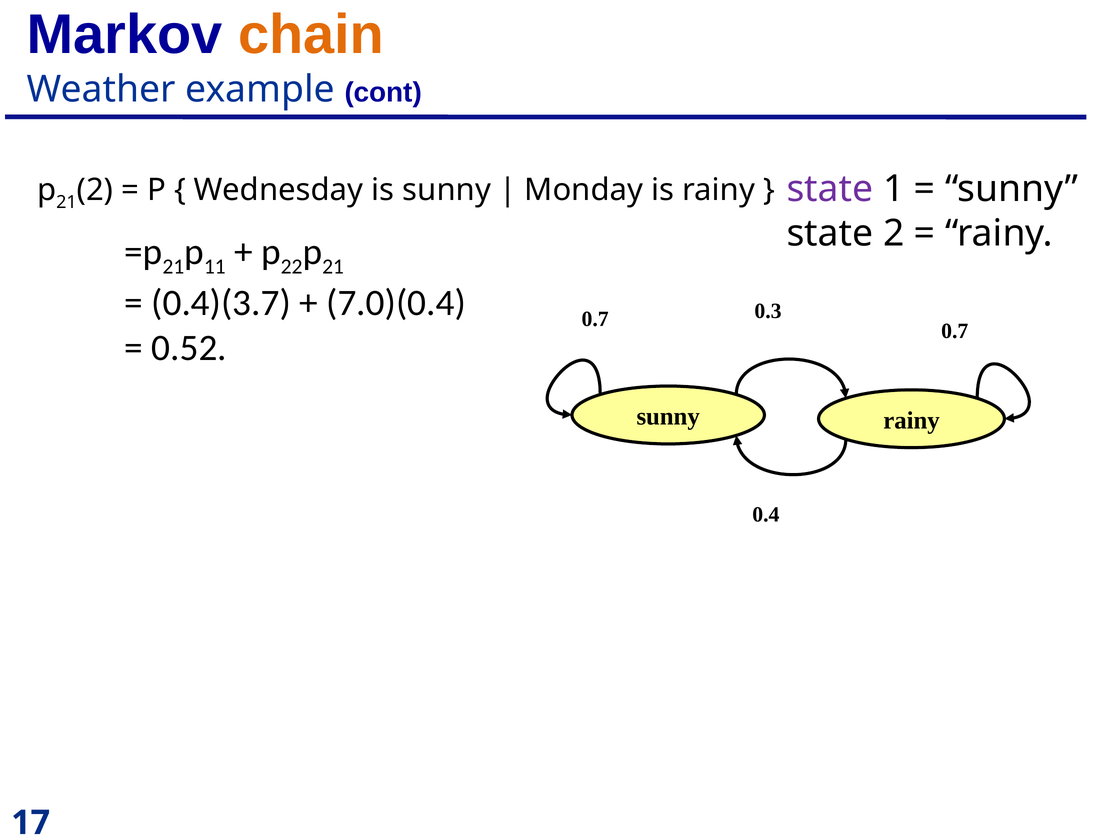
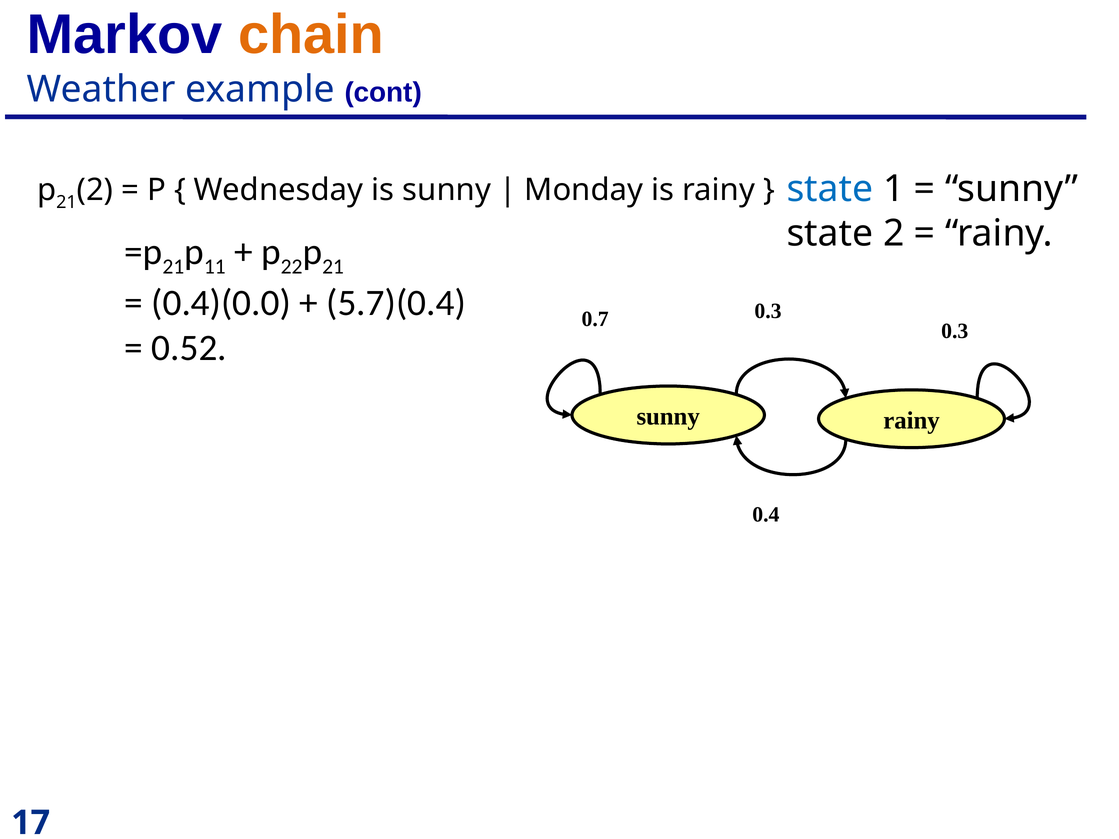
state at (830, 189) colour: purple -> blue
0.4)(3.7: 0.4)(3.7 -> 0.4)(0.0
7.0)(0.4: 7.0)(0.4 -> 5.7)(0.4
0.7 at (955, 331): 0.7 -> 0.3
